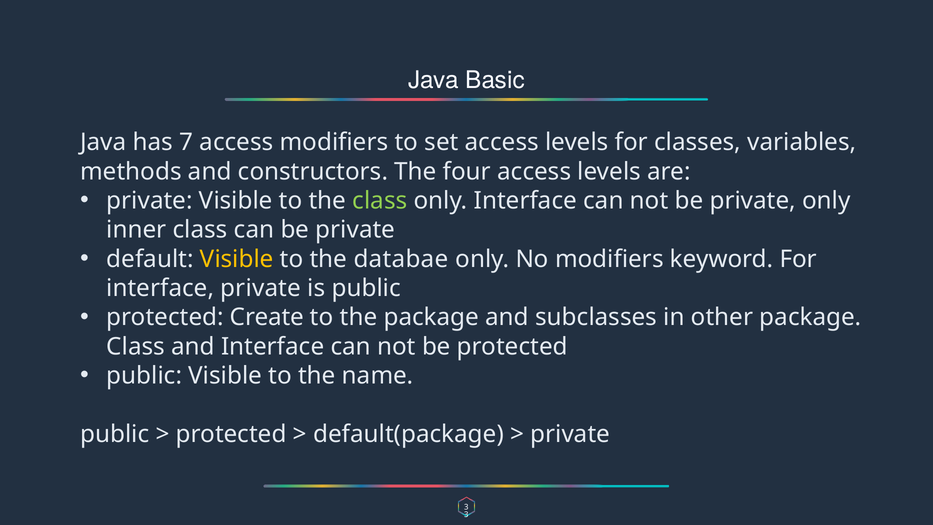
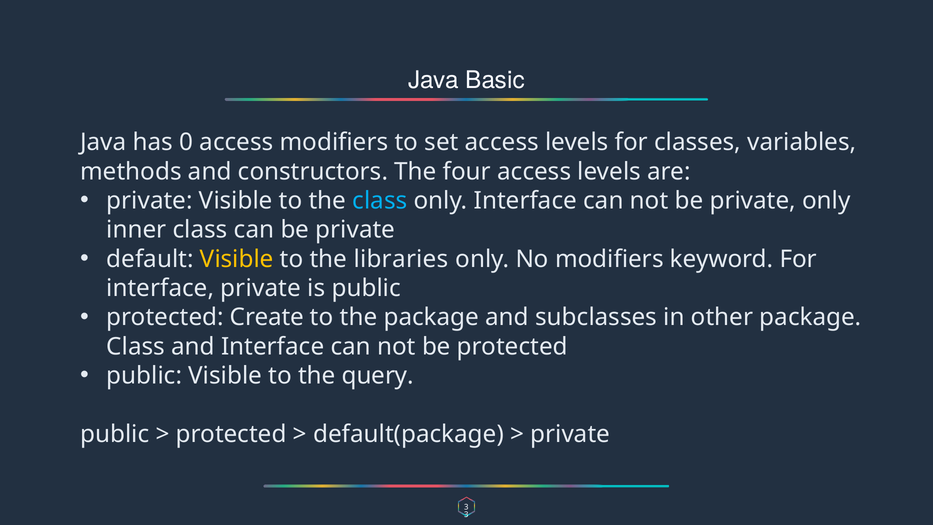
7: 7 -> 0
class at (380, 201) colour: light green -> light blue
databae: databae -> libraries
name: name -> query
